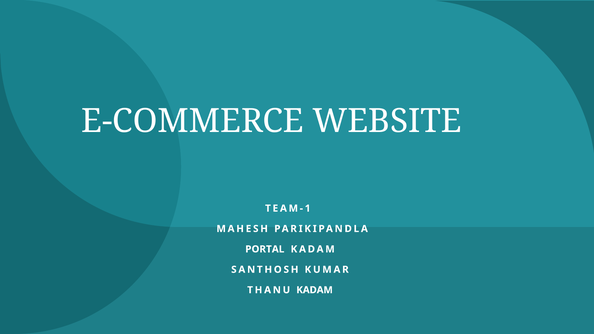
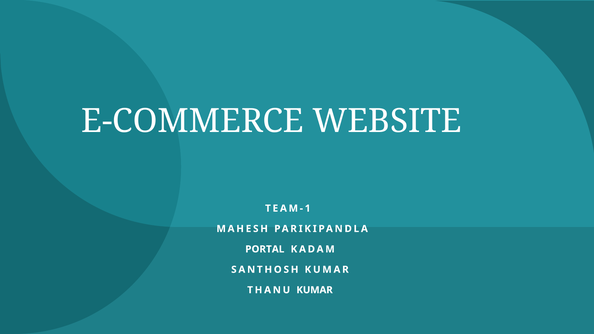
THANU KADAM: KADAM -> KUMAR
